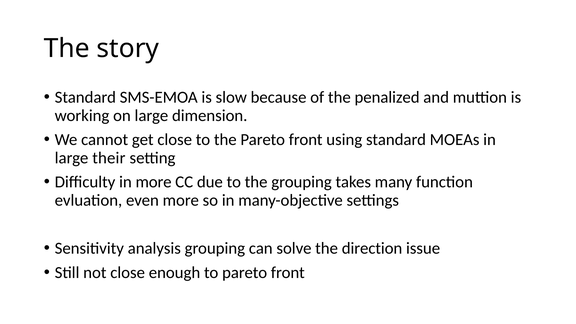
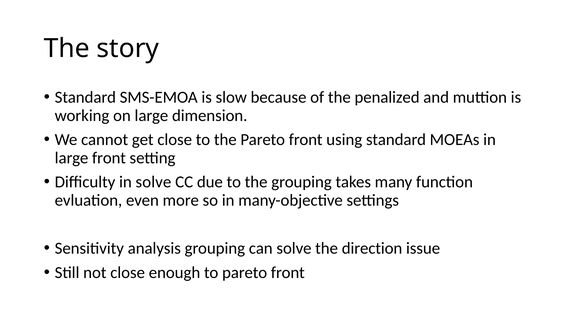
large their: their -> front
in more: more -> solve
